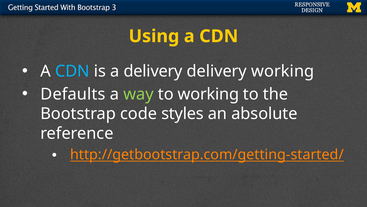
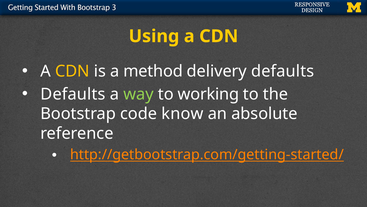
CDN at (72, 71) colour: light blue -> yellow
a delivery: delivery -> method
delivery working: working -> defaults
styles: styles -> know
